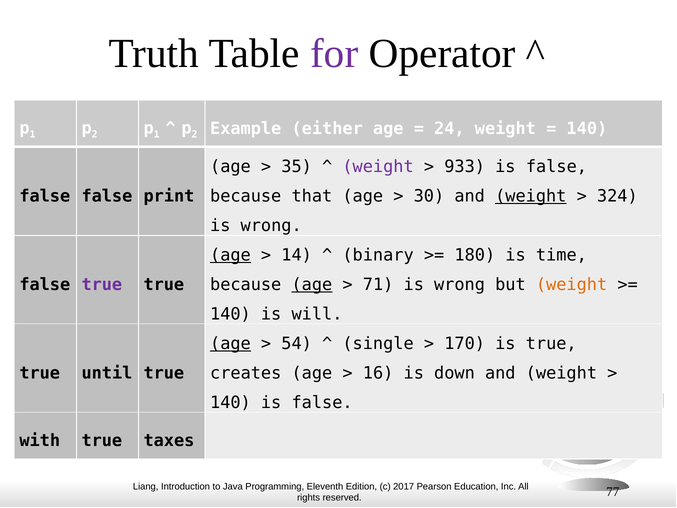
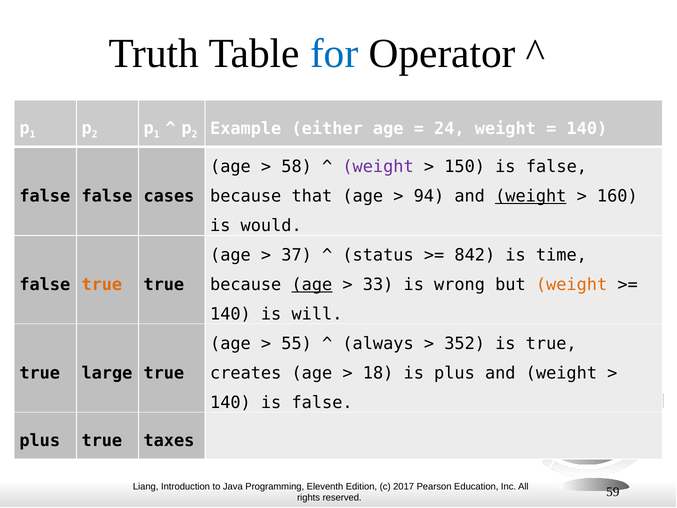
for colour: purple -> blue
35: 35 -> 58
933: 933 -> 150
print: print -> cases
30: 30 -> 94
324: 324 -> 160
wrong at (271, 226): wrong -> would
age at (230, 255) underline: present -> none
14: 14 -> 37
binary: binary -> status
180: 180 -> 842
true at (102, 285) colour: purple -> orange
71: 71 -> 33
age at (230, 344) underline: present -> none
54: 54 -> 55
single: single -> always
170: 170 -> 352
until: until -> large
16: 16 -> 18
is down: down -> plus
with at (40, 441): with -> plus
77: 77 -> 59
